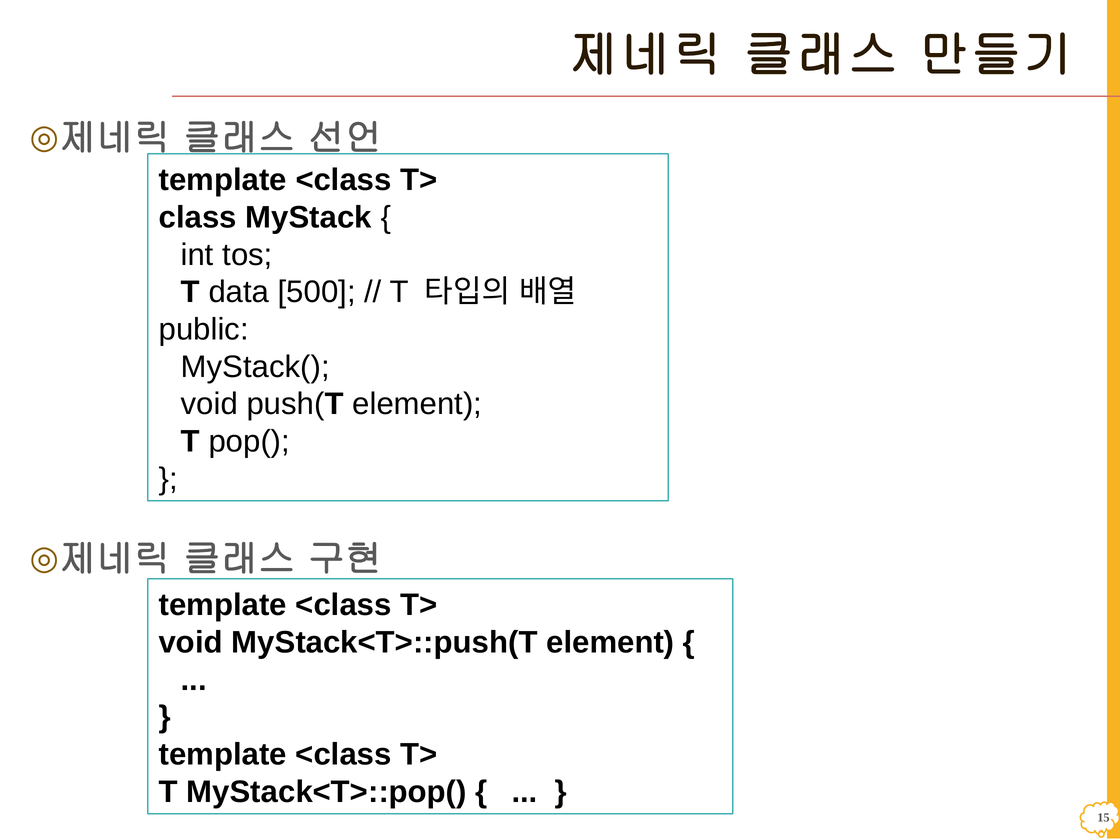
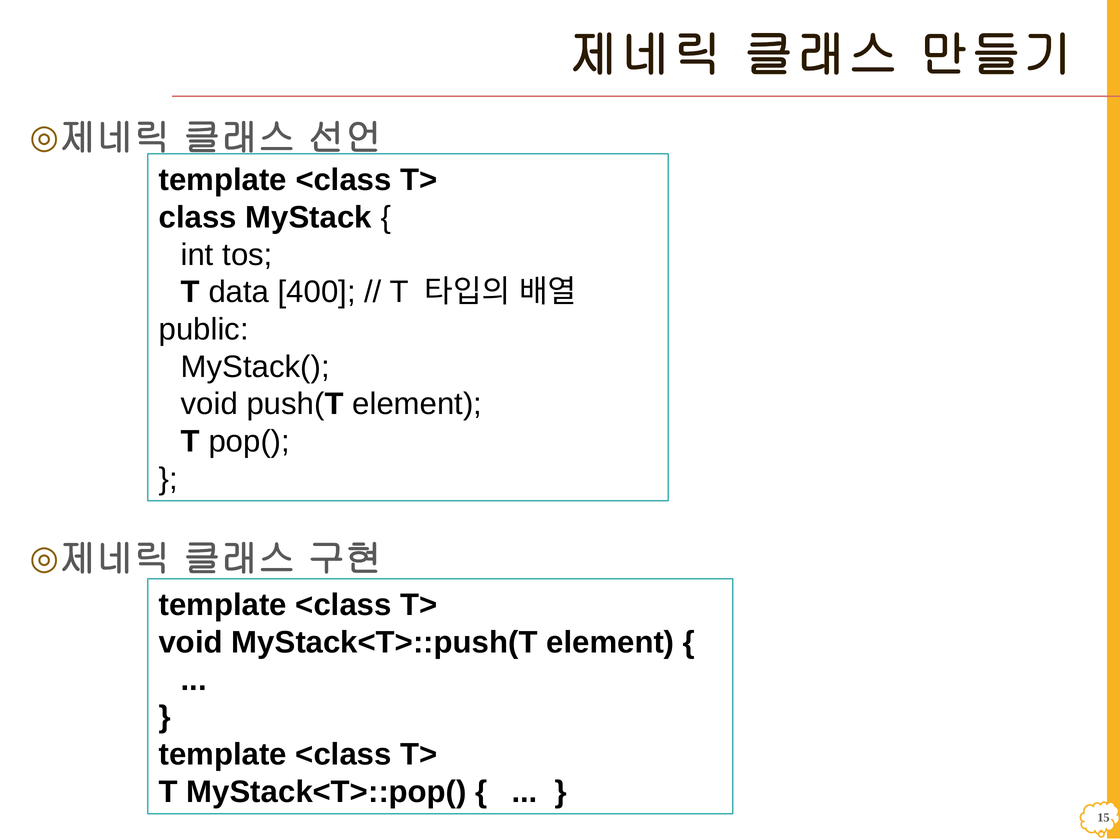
500: 500 -> 400
